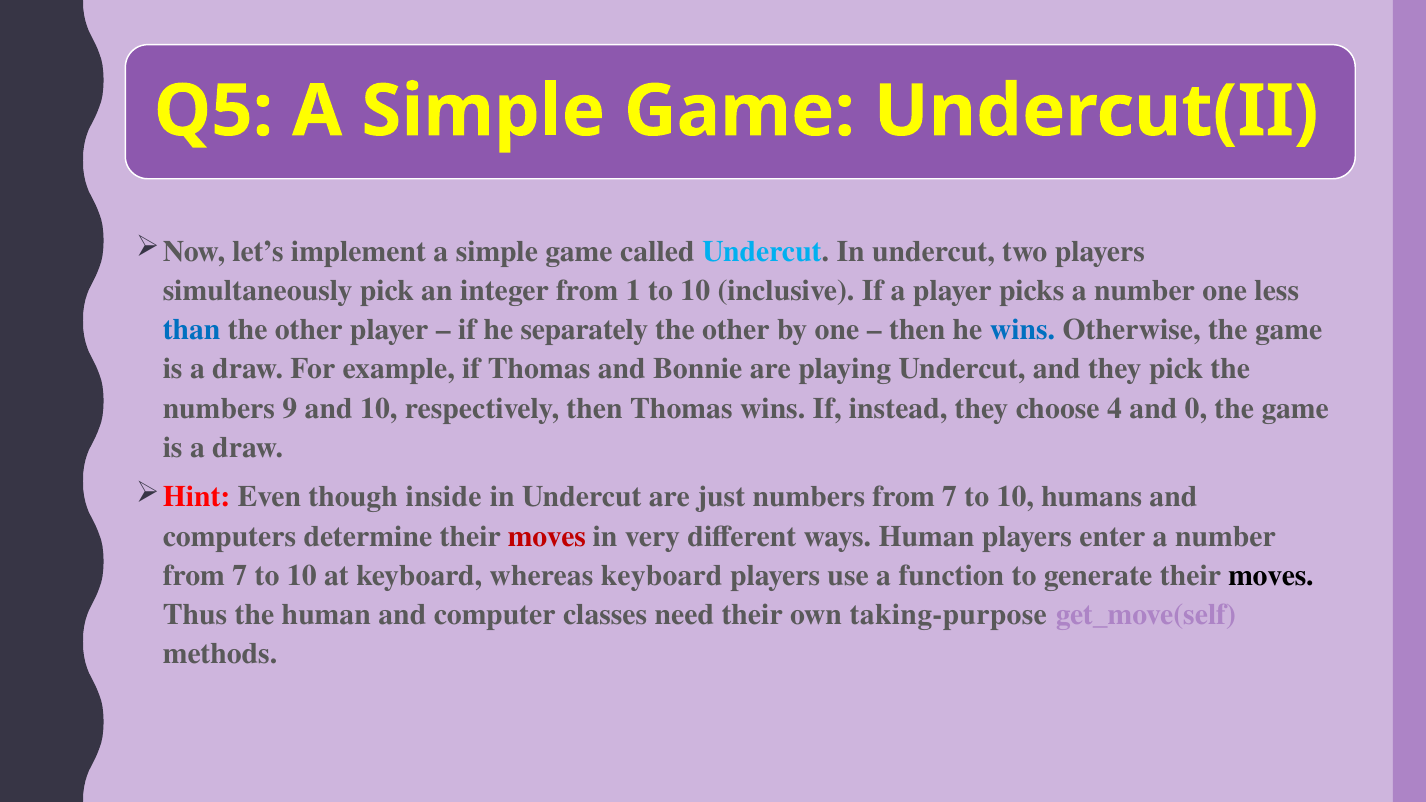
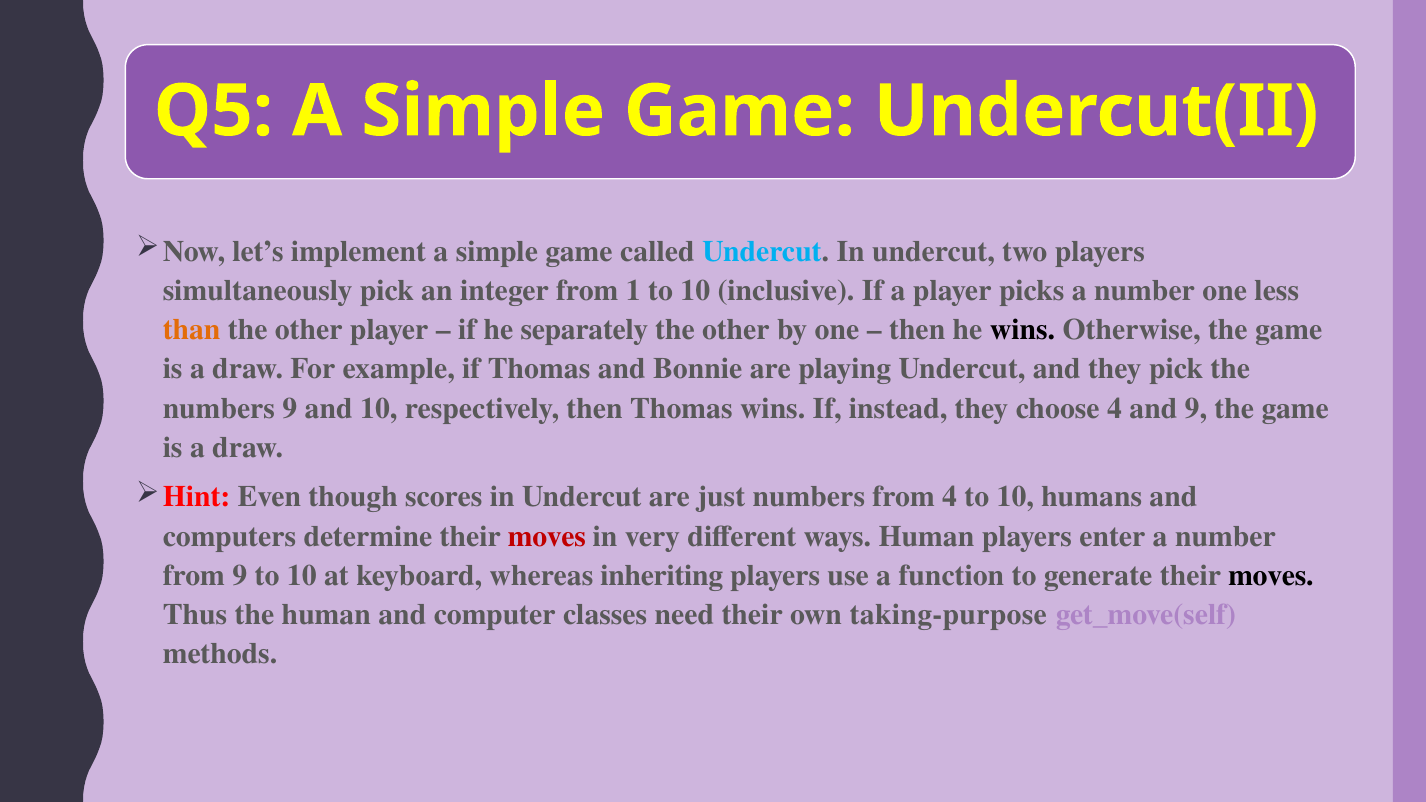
than colour: blue -> orange
wins at (1023, 330) colour: blue -> black
and 0: 0 -> 9
inside: inside -> scores
numbers from 7: 7 -> 4
7 at (240, 576): 7 -> 9
whereas keyboard: keyboard -> inheriting
